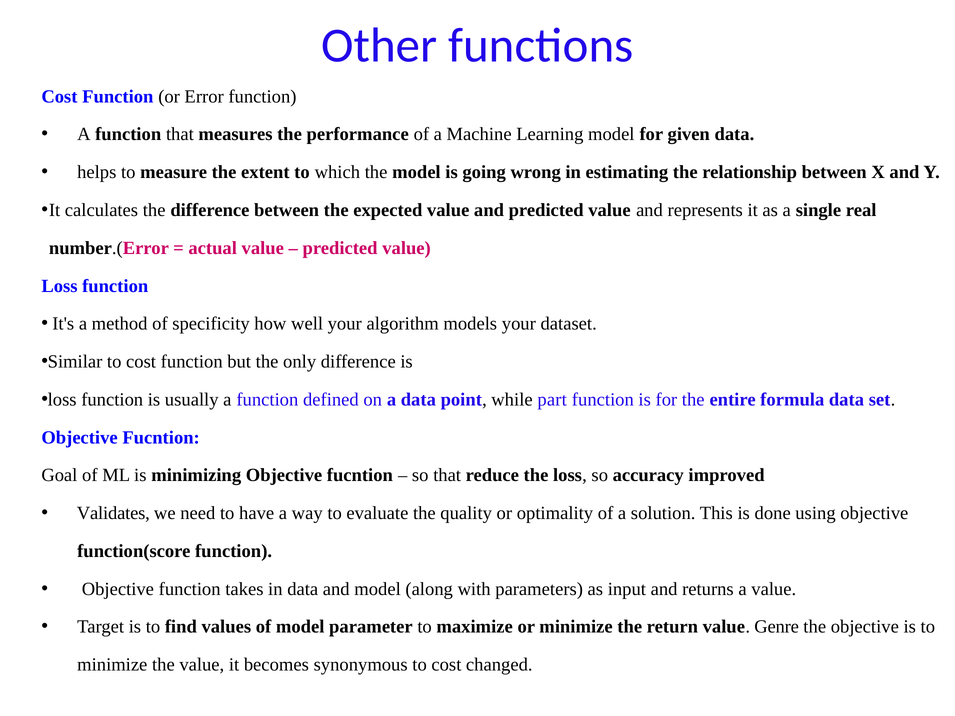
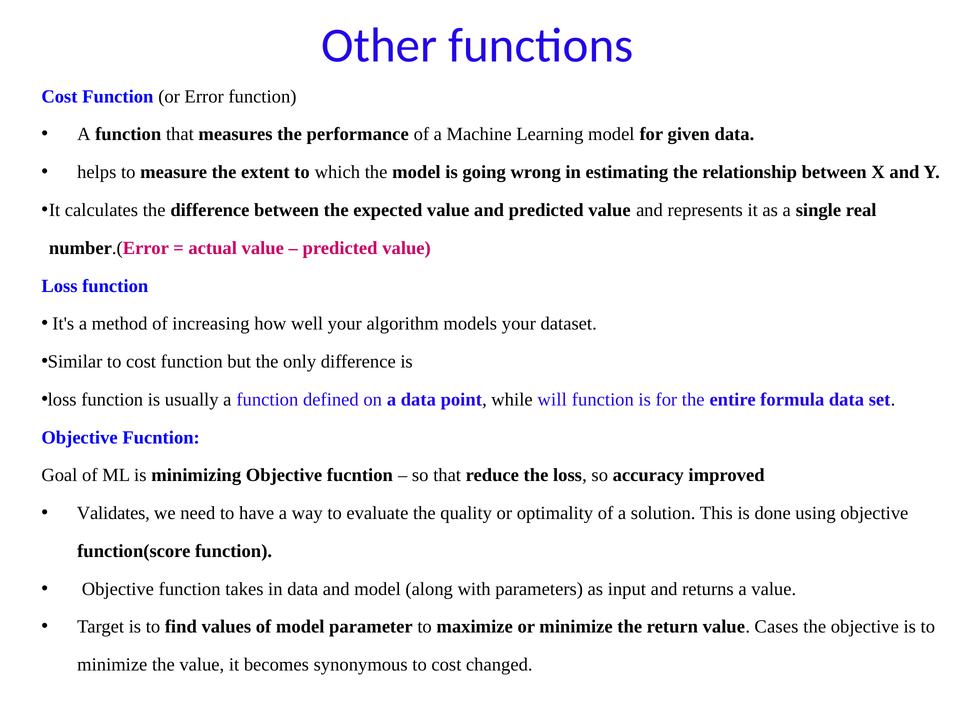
specificity: specificity -> increasing
part: part -> will
Genre: Genre -> Cases
